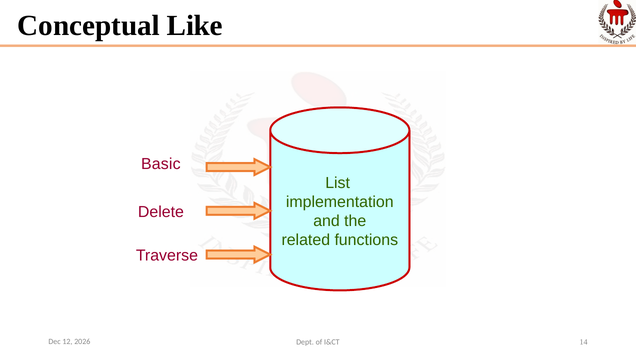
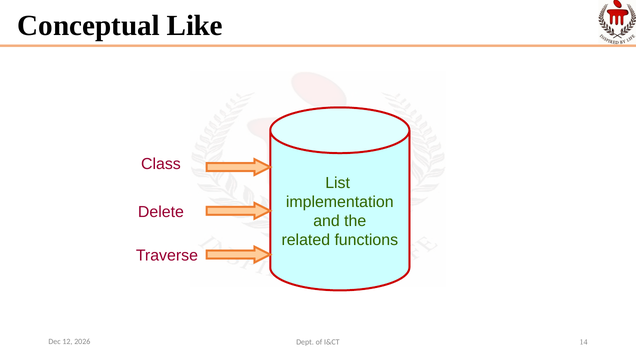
Basic: Basic -> Class
